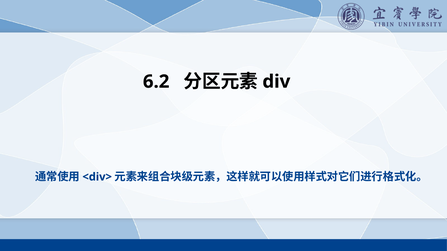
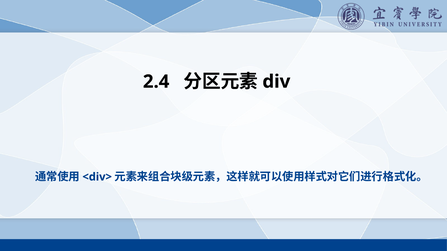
6.2: 6.2 -> 2.4
